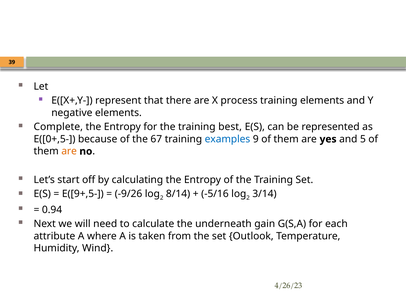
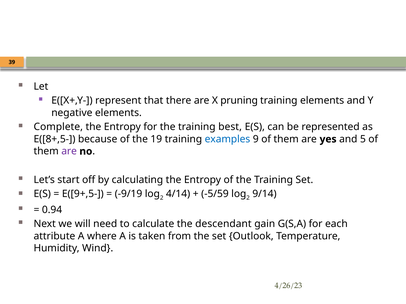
process: process -> pruning
E([0+,5-: E([0+,5- -> E([8+,5-
67: 67 -> 19
are at (69, 152) colour: orange -> purple
-9/26: -9/26 -> -9/19
8/14: 8/14 -> 4/14
-5/16: -5/16 -> -5/59
3/14: 3/14 -> 9/14
underneath: underneath -> descendant
